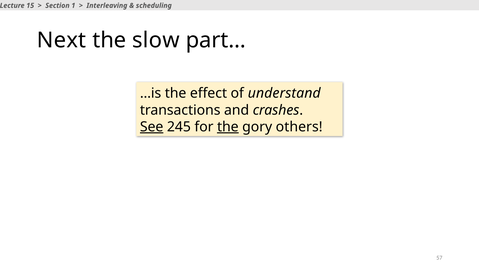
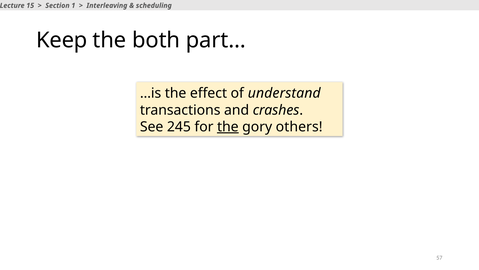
Next: Next -> Keep
slow: slow -> both
See underline: present -> none
